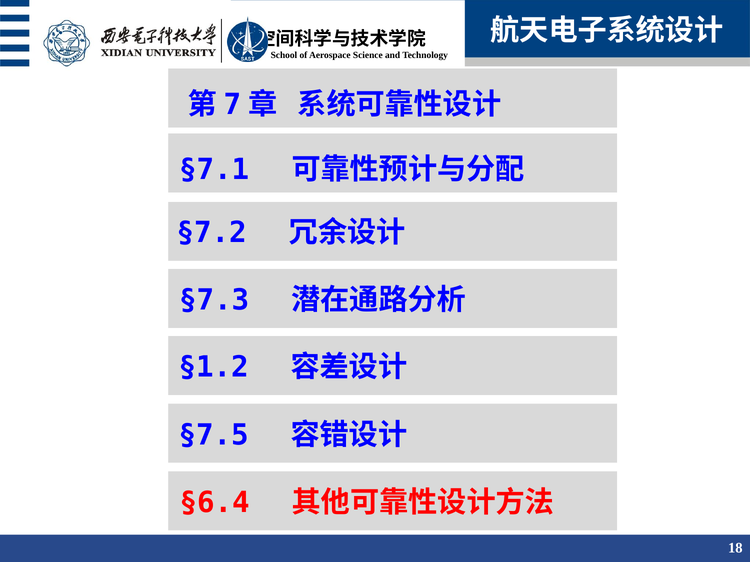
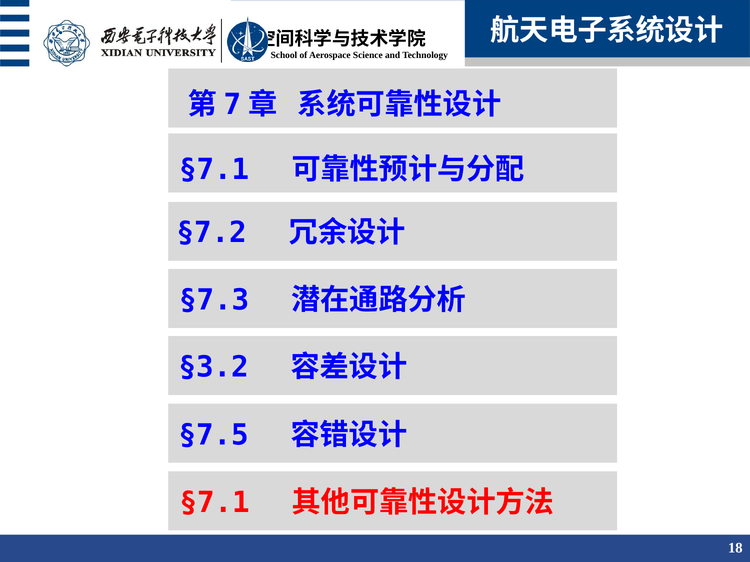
§1.2: §1.2 -> §3.2
§6.4 at (215, 503): §6.4 -> §7.1
